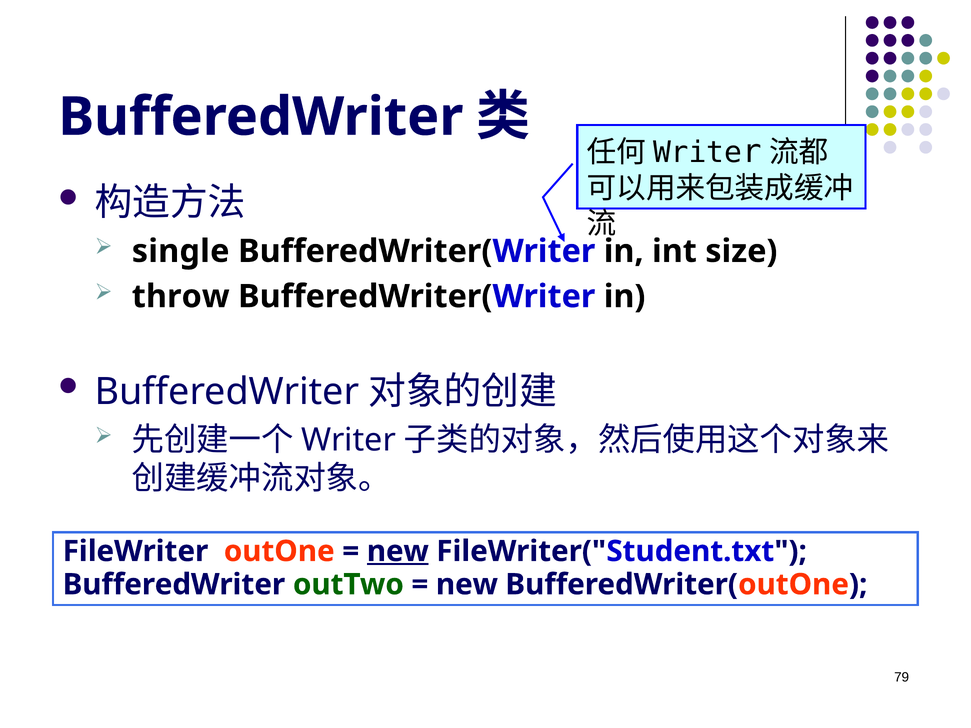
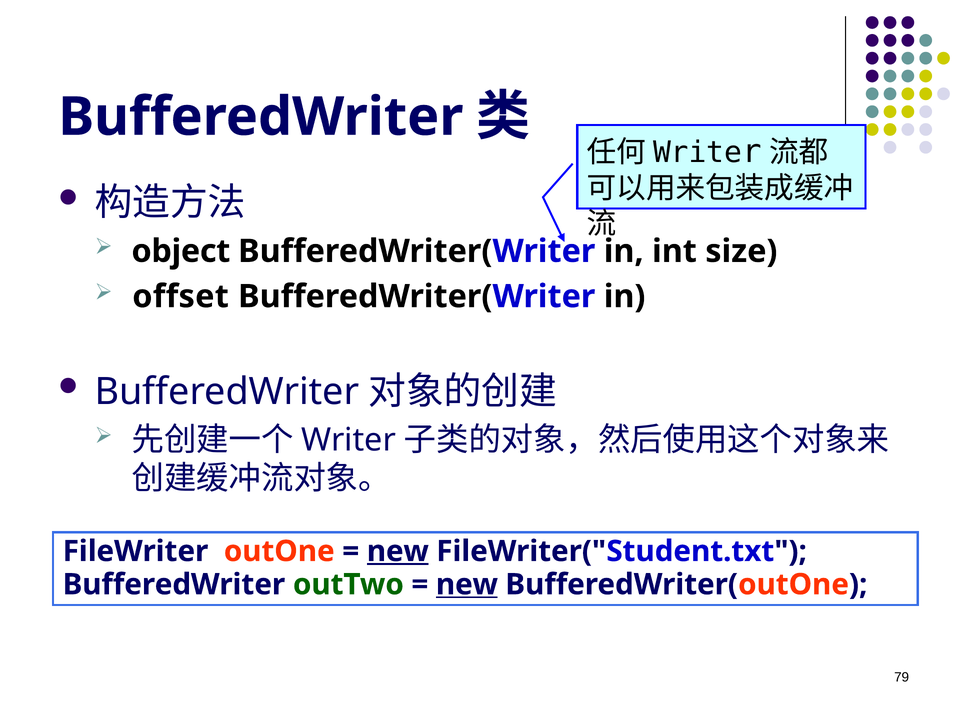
single: single -> object
throw: throw -> offset
new at (467, 585) underline: none -> present
